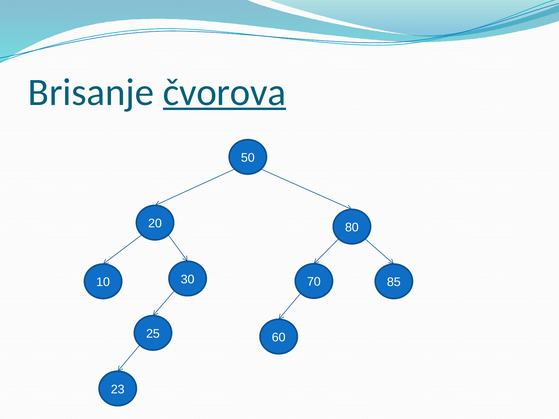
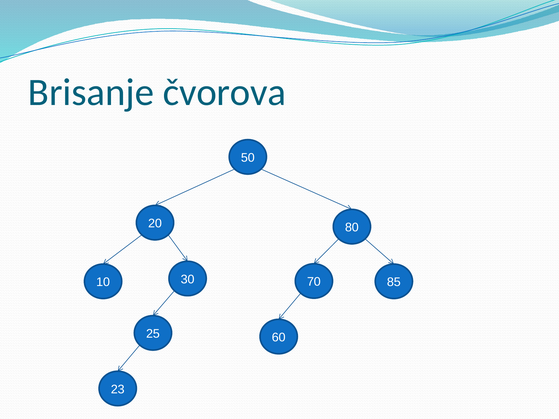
čvorova underline: present -> none
